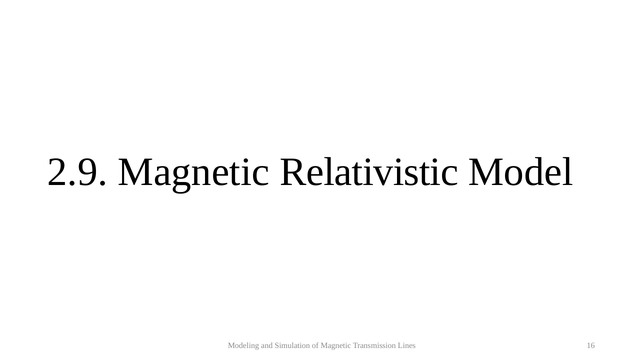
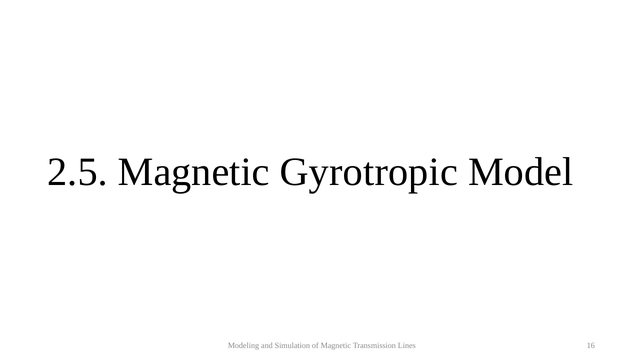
2.9: 2.9 -> 2.5
Relativistic: Relativistic -> Gyrotropic
